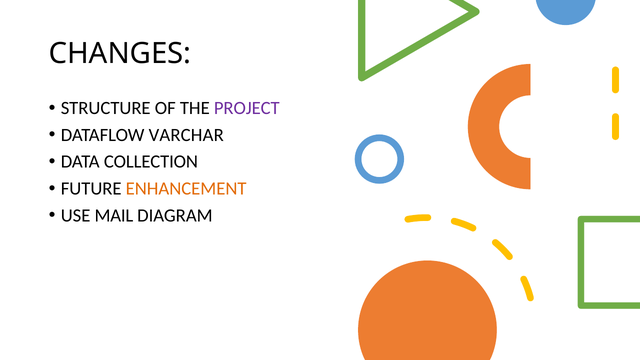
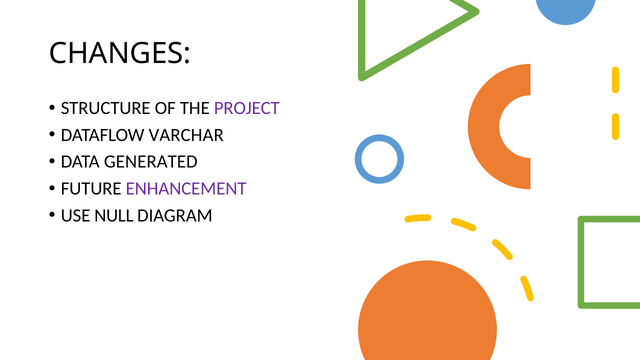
COLLECTION: COLLECTION -> GENERATED
ENHANCEMENT colour: orange -> purple
MAIL: MAIL -> NULL
